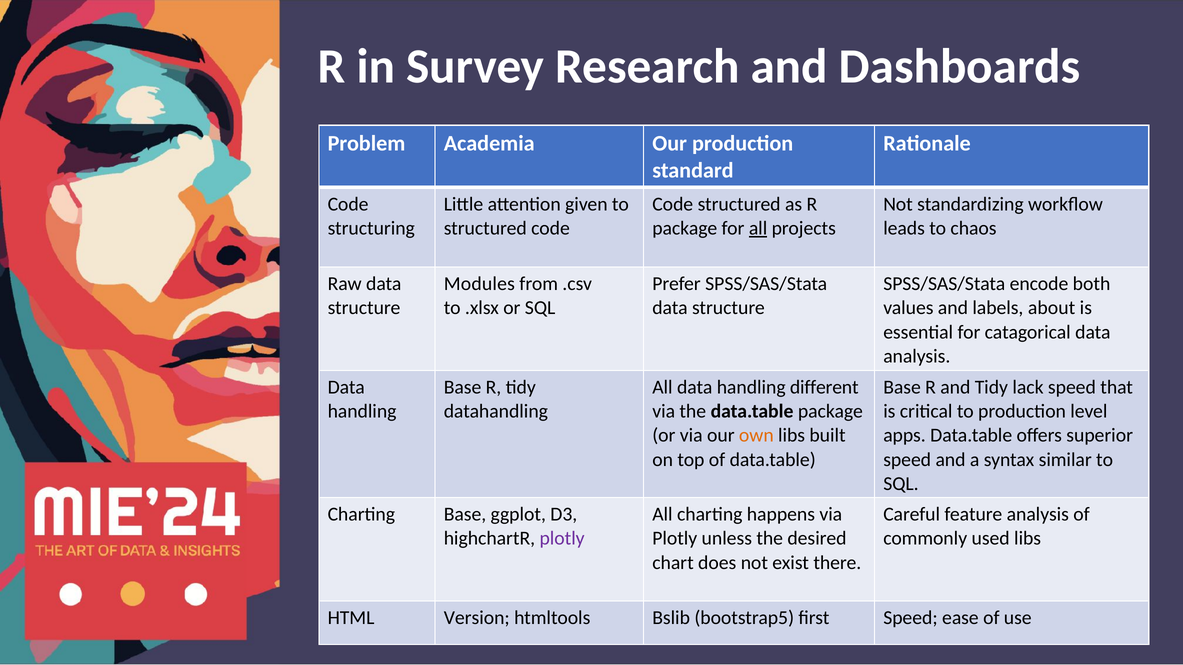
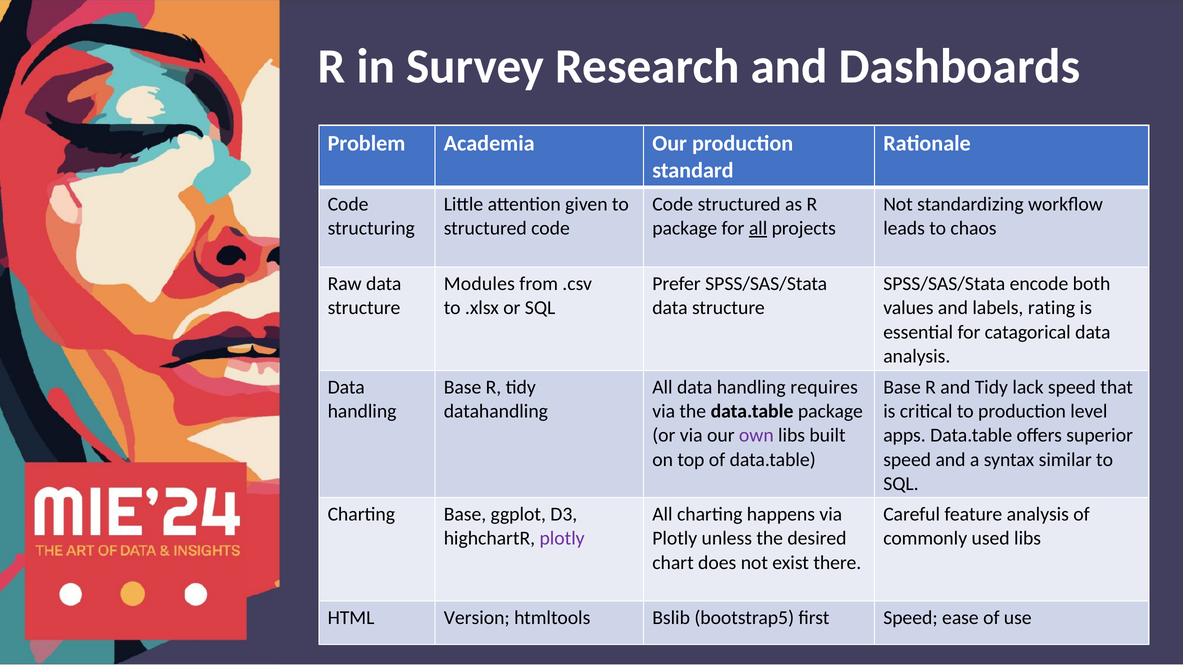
about: about -> rating
different: different -> requires
own colour: orange -> purple
